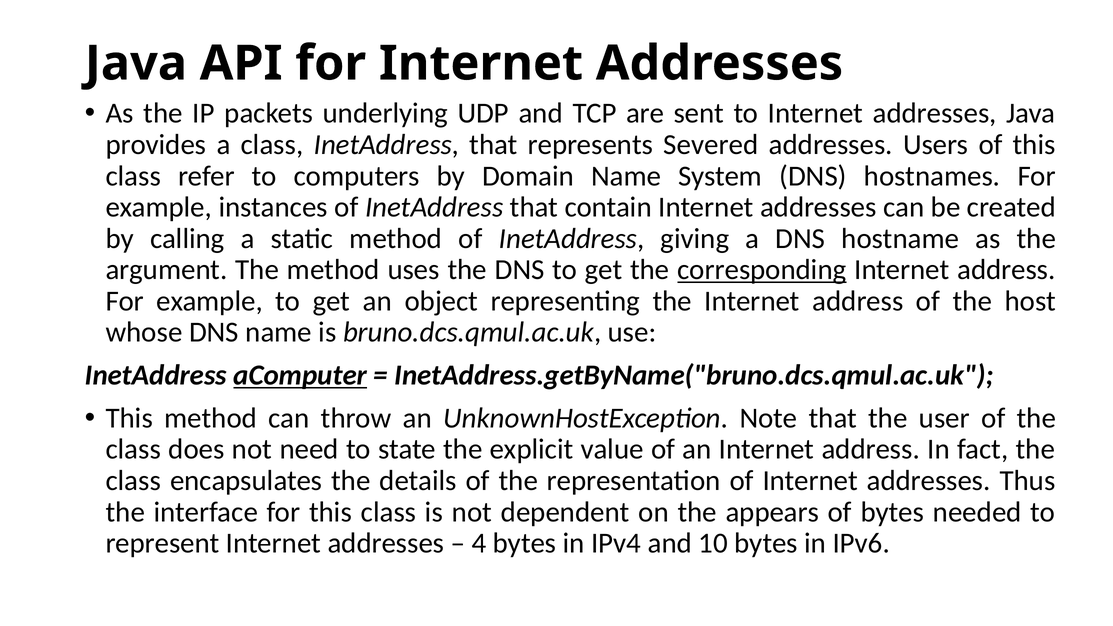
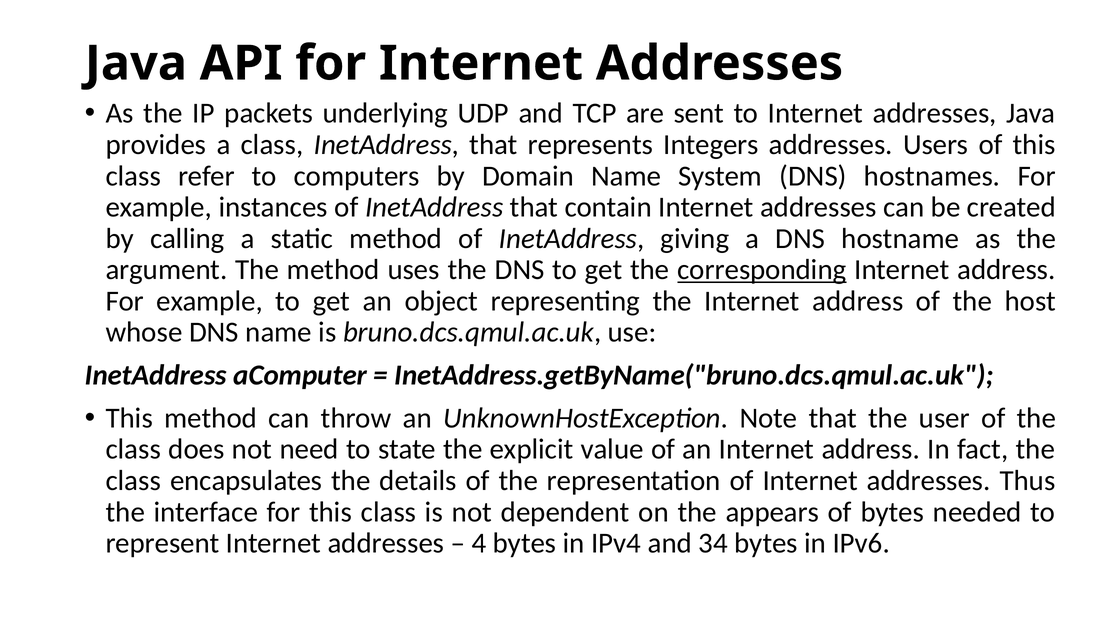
Severed: Severed -> Integers
aComputer underline: present -> none
10: 10 -> 34
